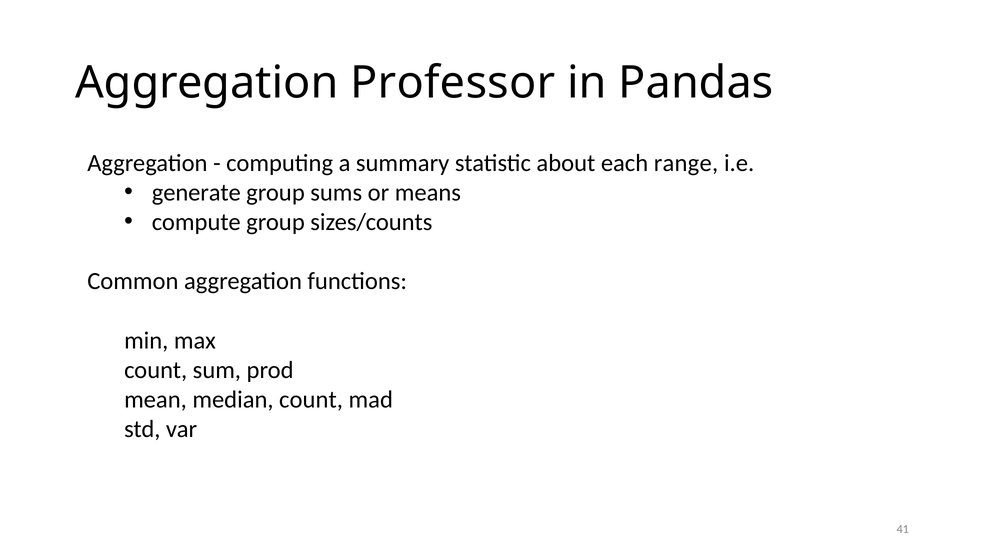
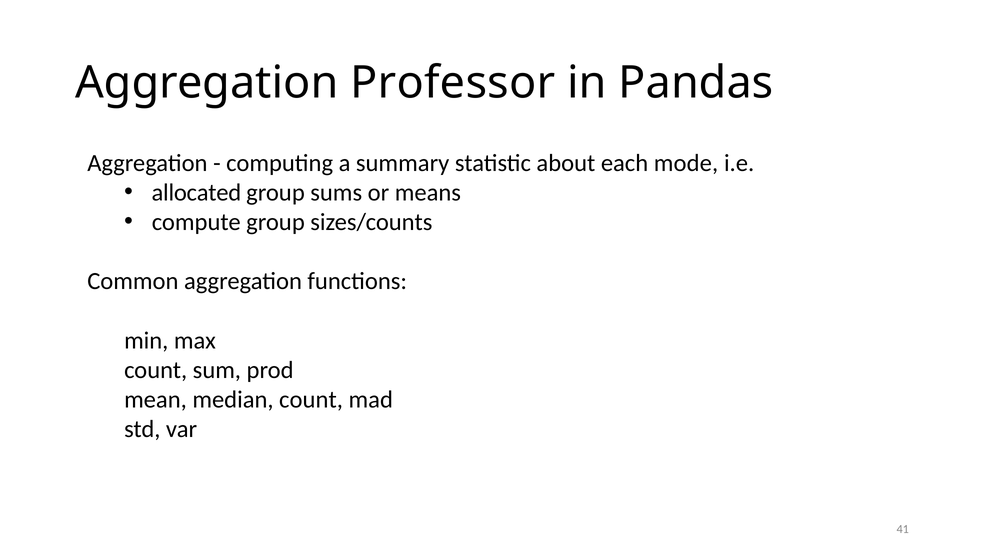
range: range -> mode
generate: generate -> allocated
